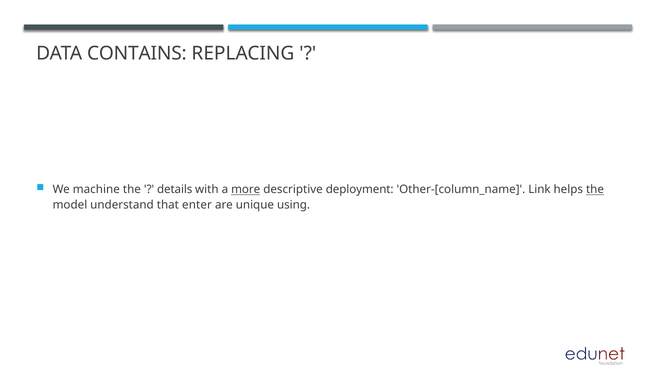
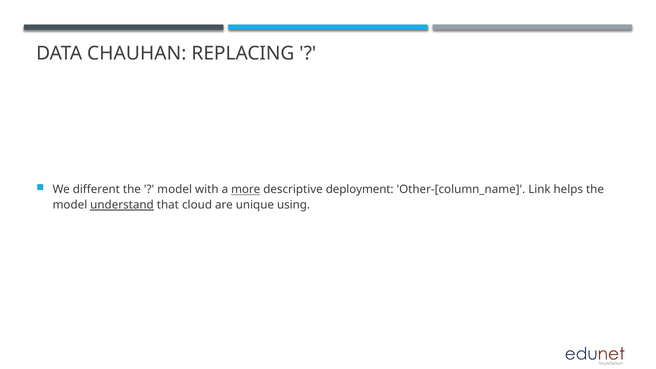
CONTAINS: CONTAINS -> CHAUHAN
machine: machine -> different
details at (175, 190): details -> model
the at (595, 190) underline: present -> none
understand underline: none -> present
enter: enter -> cloud
